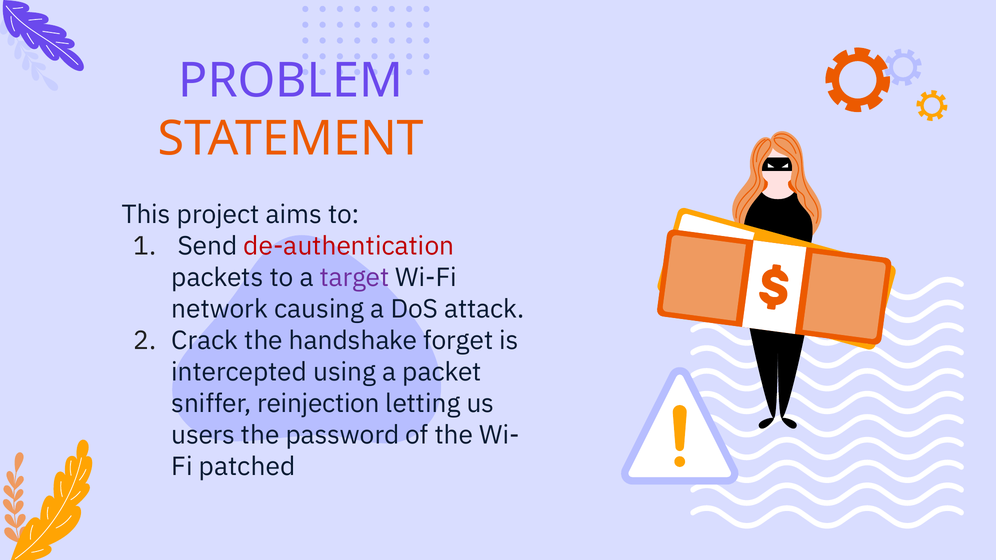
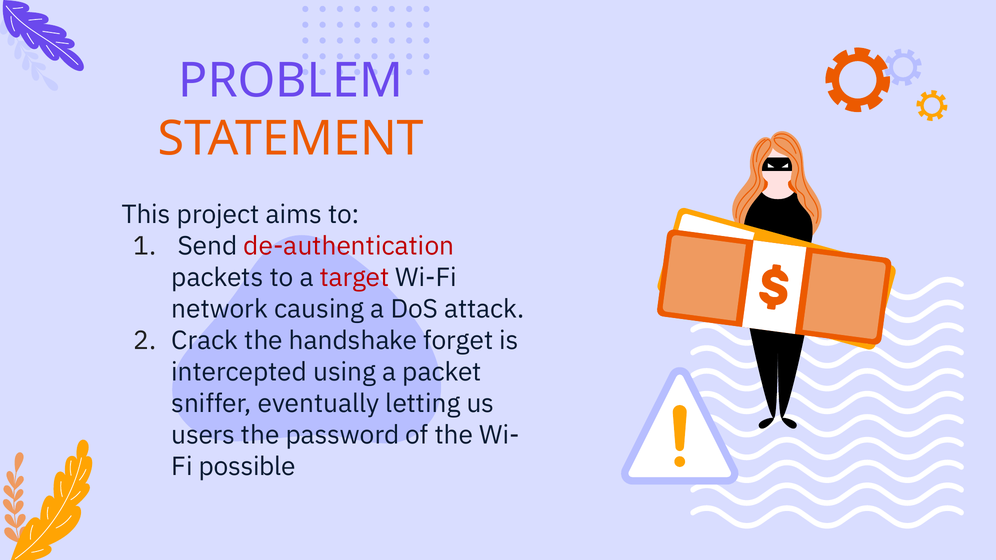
target colour: purple -> red
reinjection: reinjection -> eventually
patched: patched -> possible
